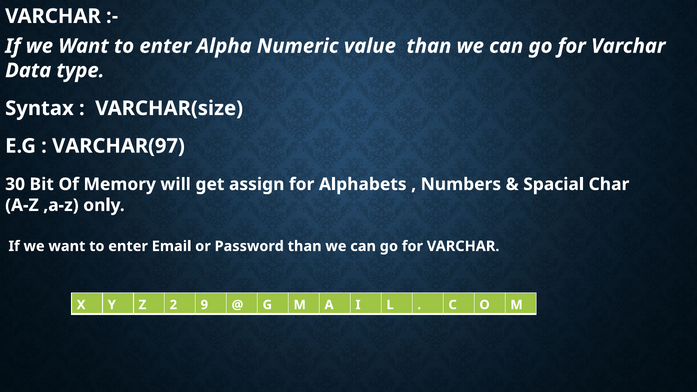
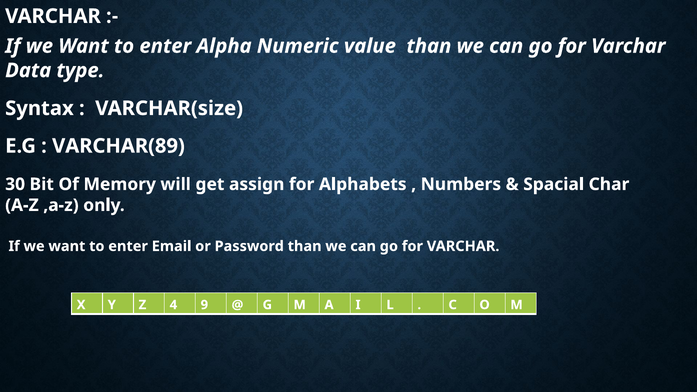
VARCHAR(97: VARCHAR(97 -> VARCHAR(89
2: 2 -> 4
